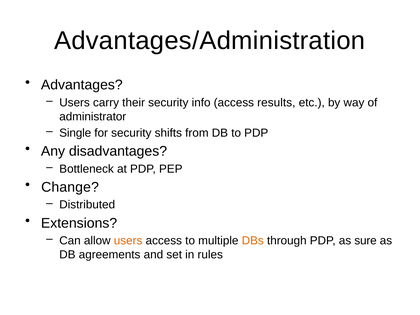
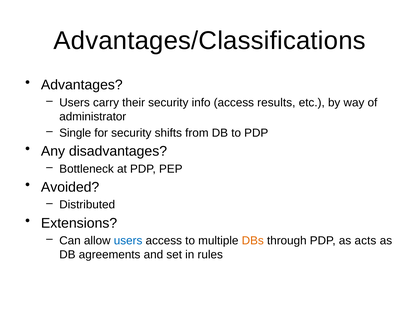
Advantages/Administration: Advantages/Administration -> Advantages/Classifications
Change: Change -> Avoided
users at (128, 241) colour: orange -> blue
sure: sure -> acts
